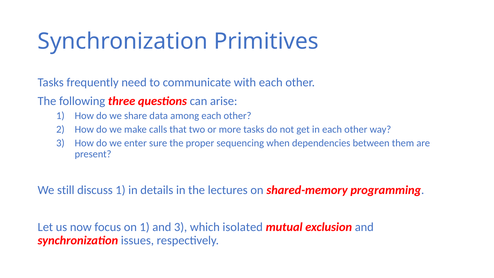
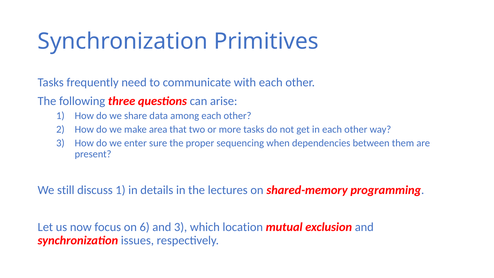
calls: calls -> area
on 1: 1 -> 6
isolated: isolated -> location
